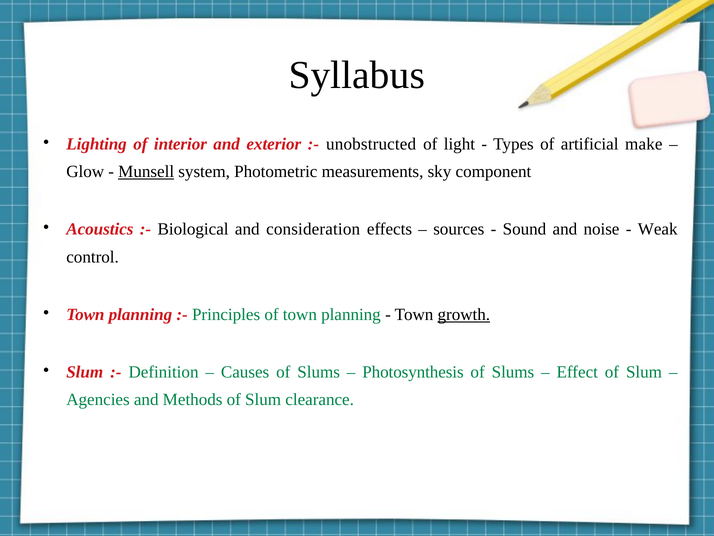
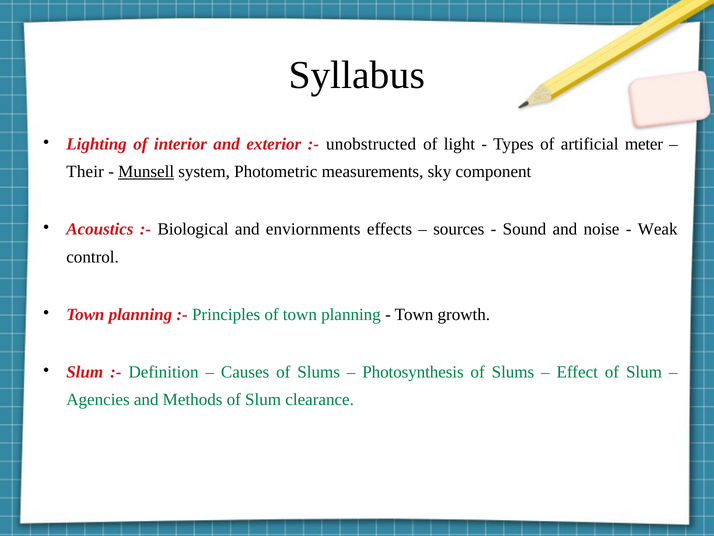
make: make -> meter
Glow: Glow -> Their
consideration: consideration -> enviornments
growth underline: present -> none
